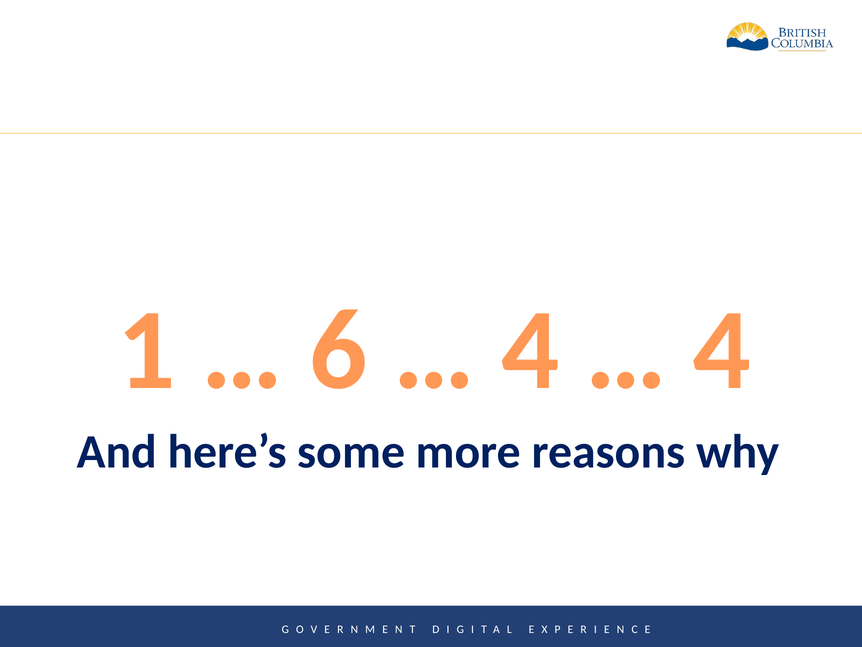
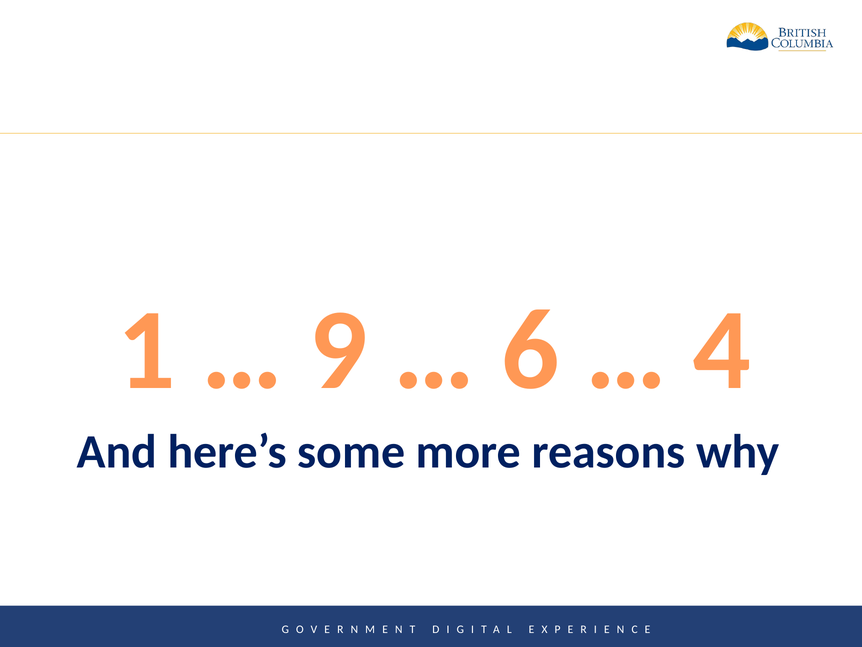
6: 6 -> 9
4 at (530, 350): 4 -> 6
